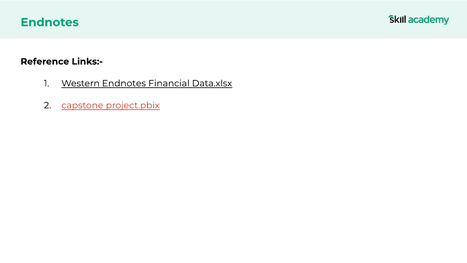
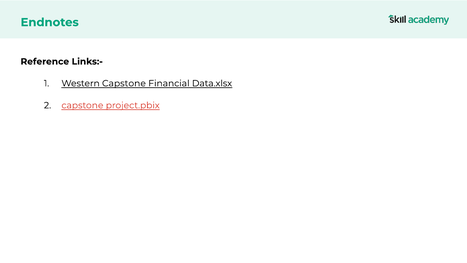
Western Endnotes: Endnotes -> Capstone
